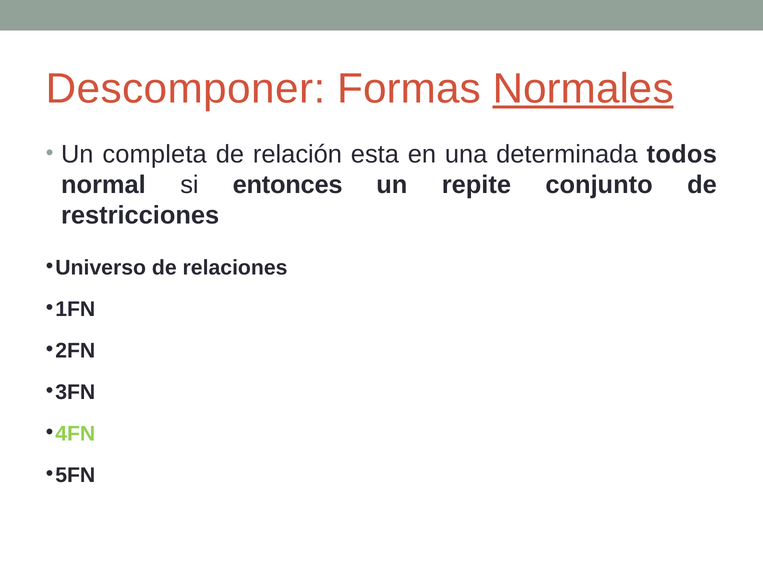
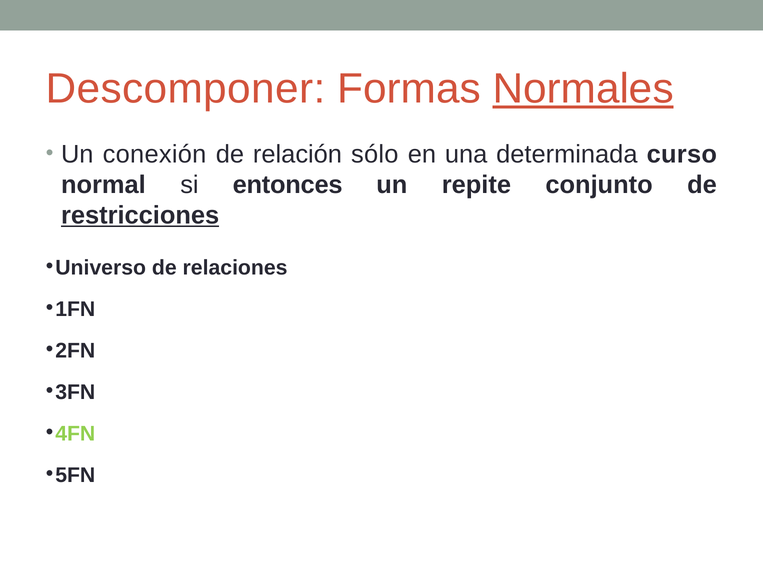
completa: completa -> conexión
esta: esta -> sólo
todos: todos -> curso
restricciones underline: none -> present
